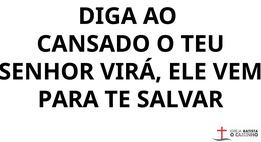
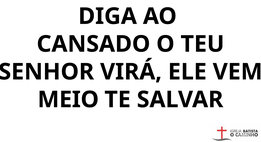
PARA: PARA -> MEIO
